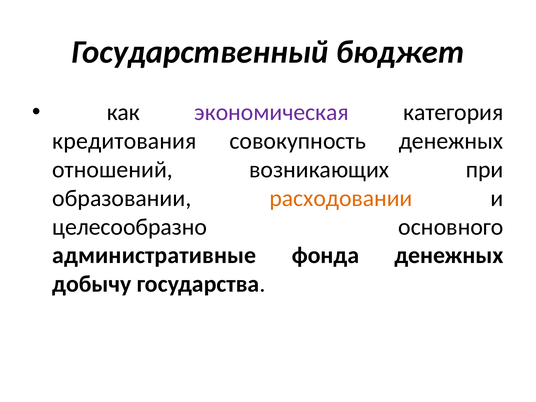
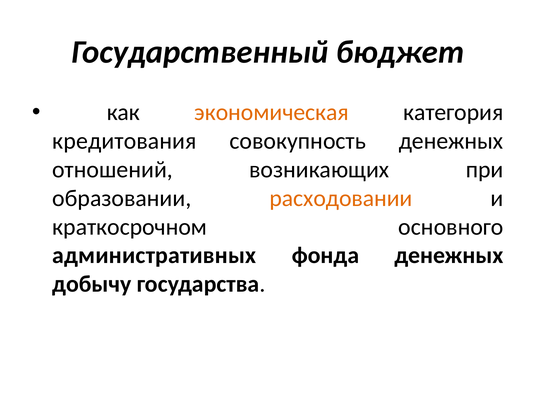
экономическая colour: purple -> orange
целесообразно: целесообразно -> краткосрочном
административные: административные -> административных
